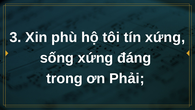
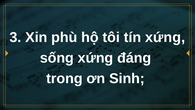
Phải: Phải -> Sinh
